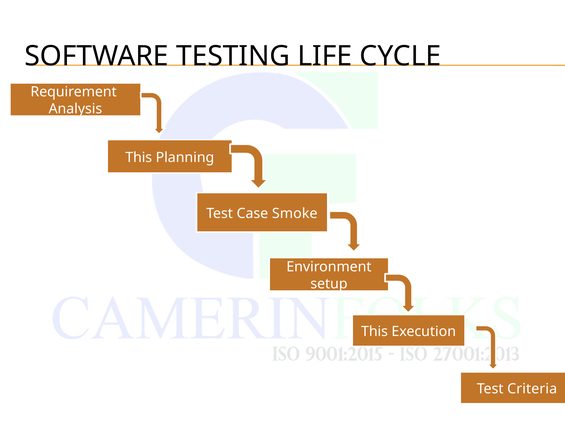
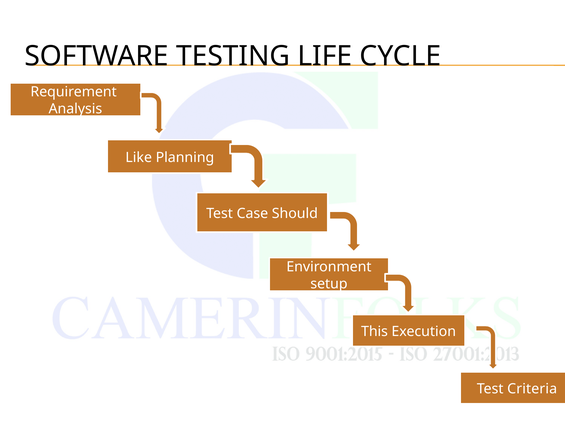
This at (139, 157): This -> Like
Smoke: Smoke -> Should
